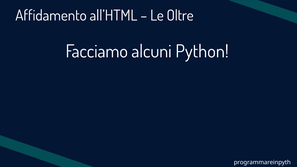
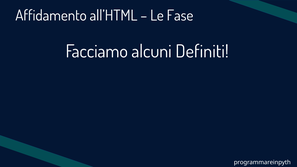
Oltre: Oltre -> Fase
Python: Python -> Definiti
